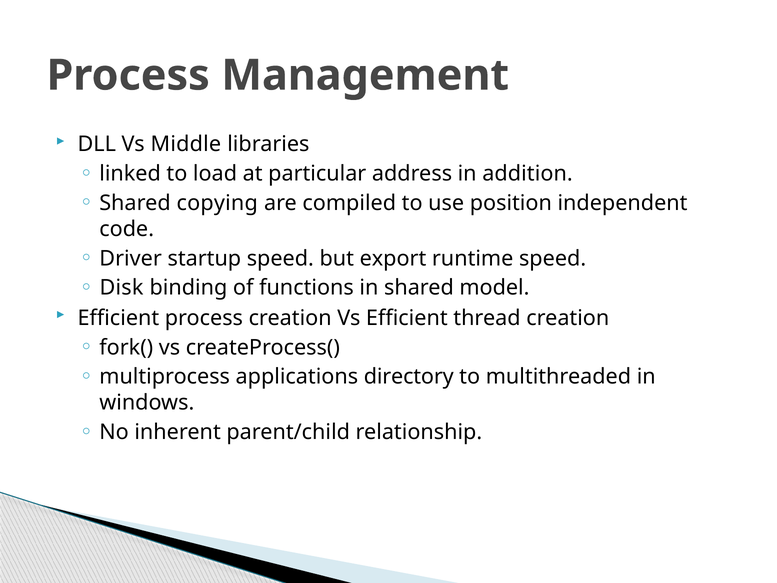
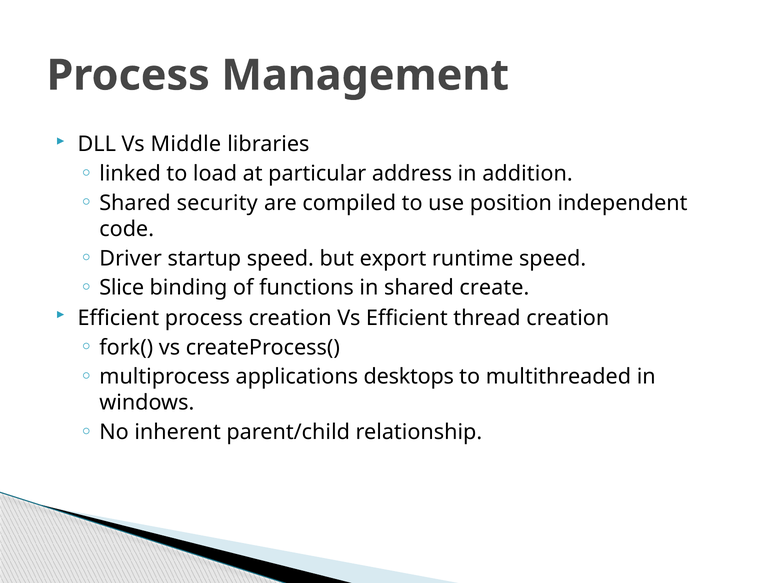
copying: copying -> security
Disk: Disk -> Slice
model: model -> create
directory: directory -> desktops
